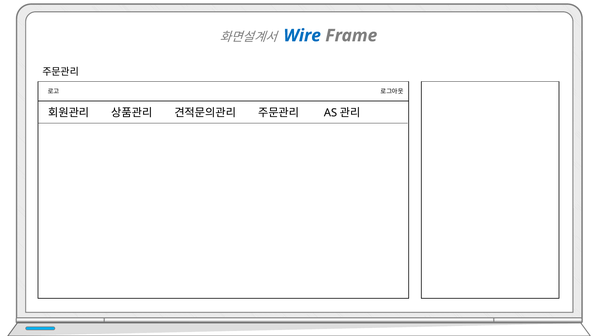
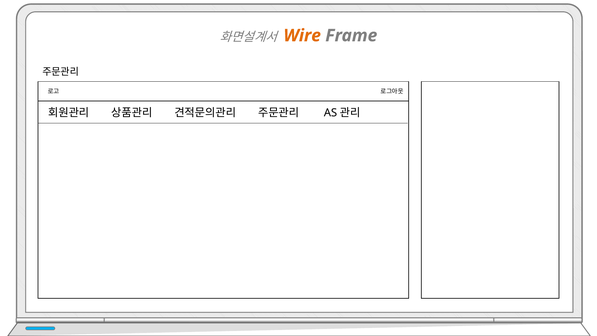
Wire colour: blue -> orange
